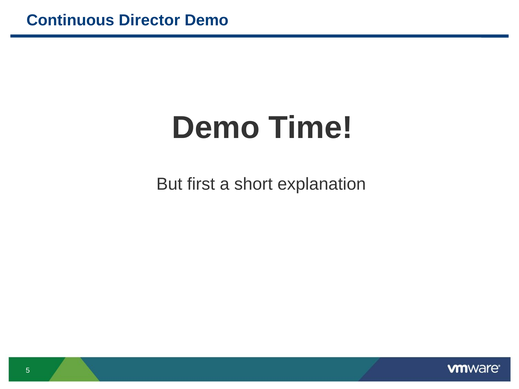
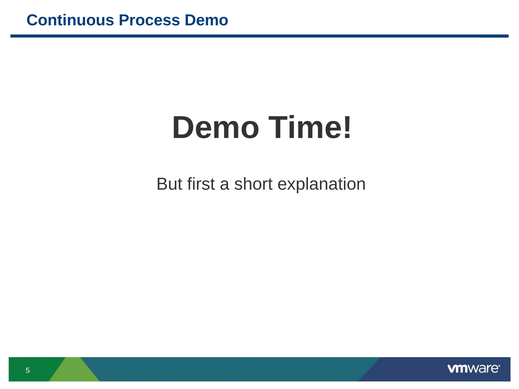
Director: Director -> Process
